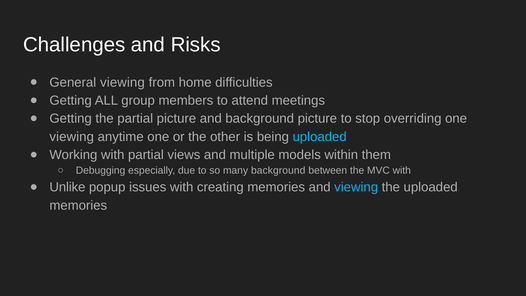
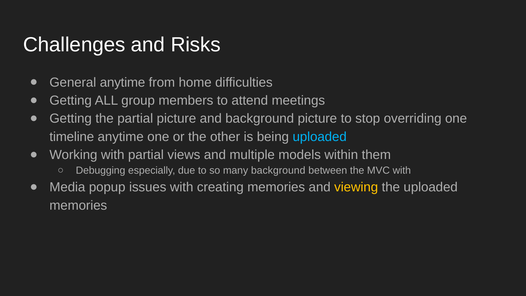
General viewing: viewing -> anytime
viewing at (72, 137): viewing -> timeline
Unlike: Unlike -> Media
viewing at (356, 187) colour: light blue -> yellow
